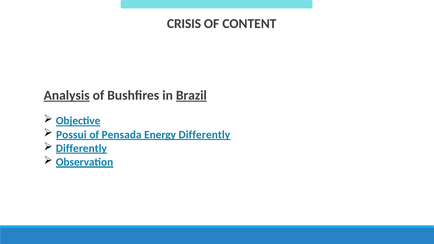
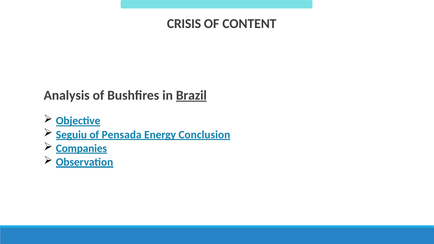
Analysis underline: present -> none
Possui: Possui -> Seguiu
Energy Differently: Differently -> Conclusion
Differently at (81, 148): Differently -> Companies
